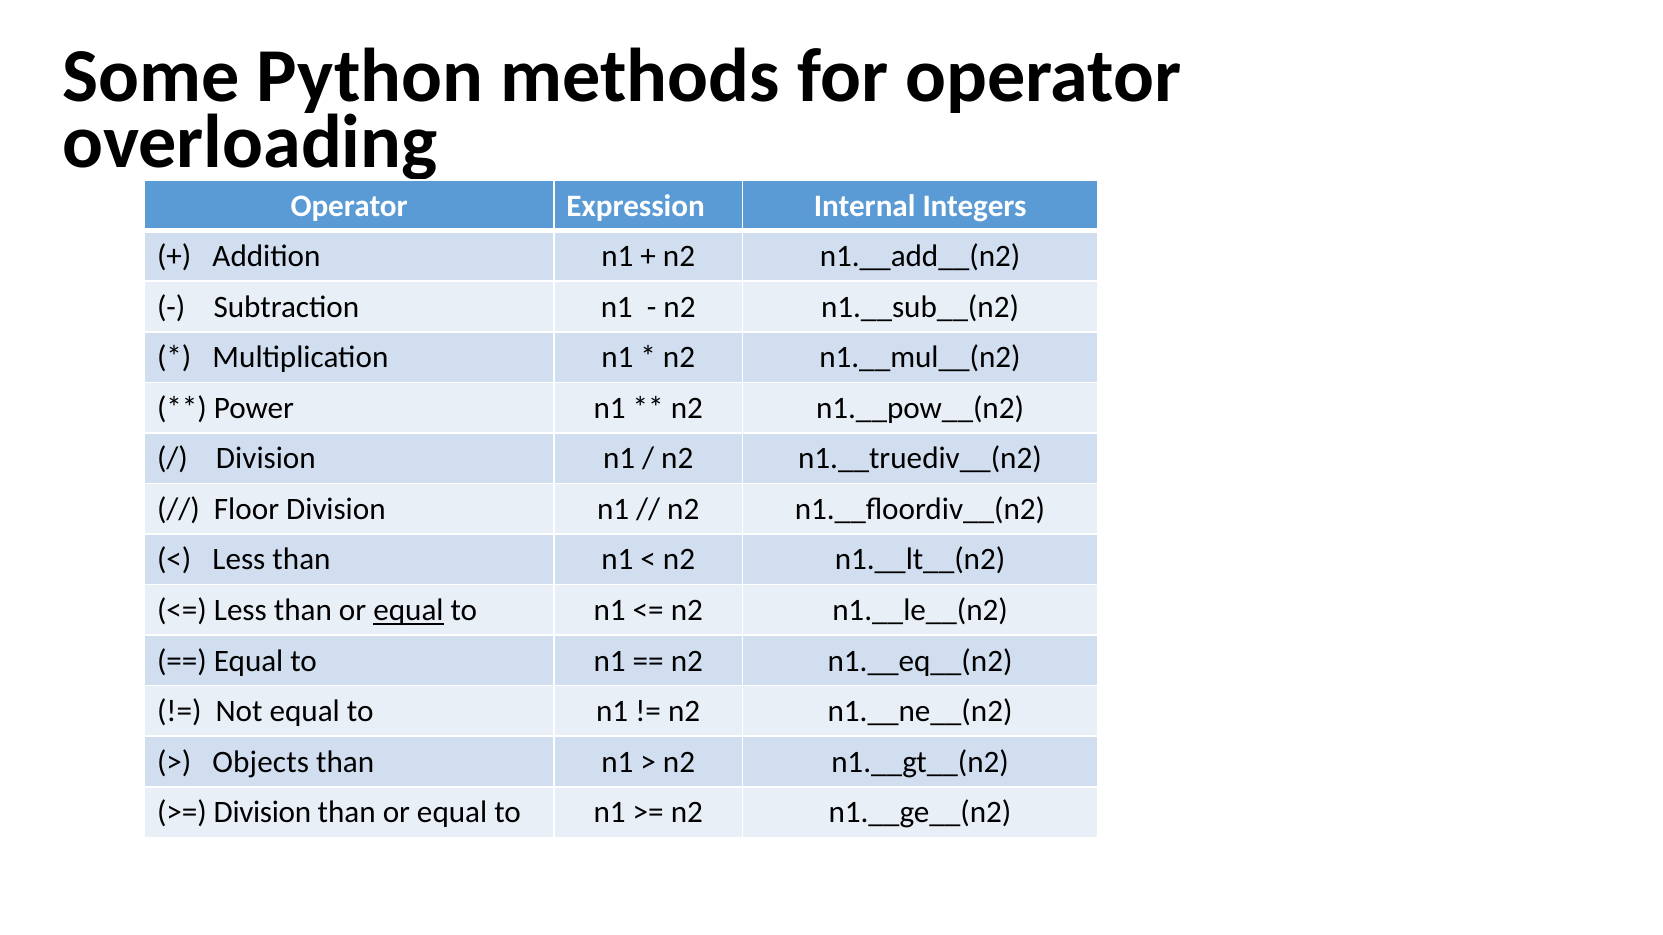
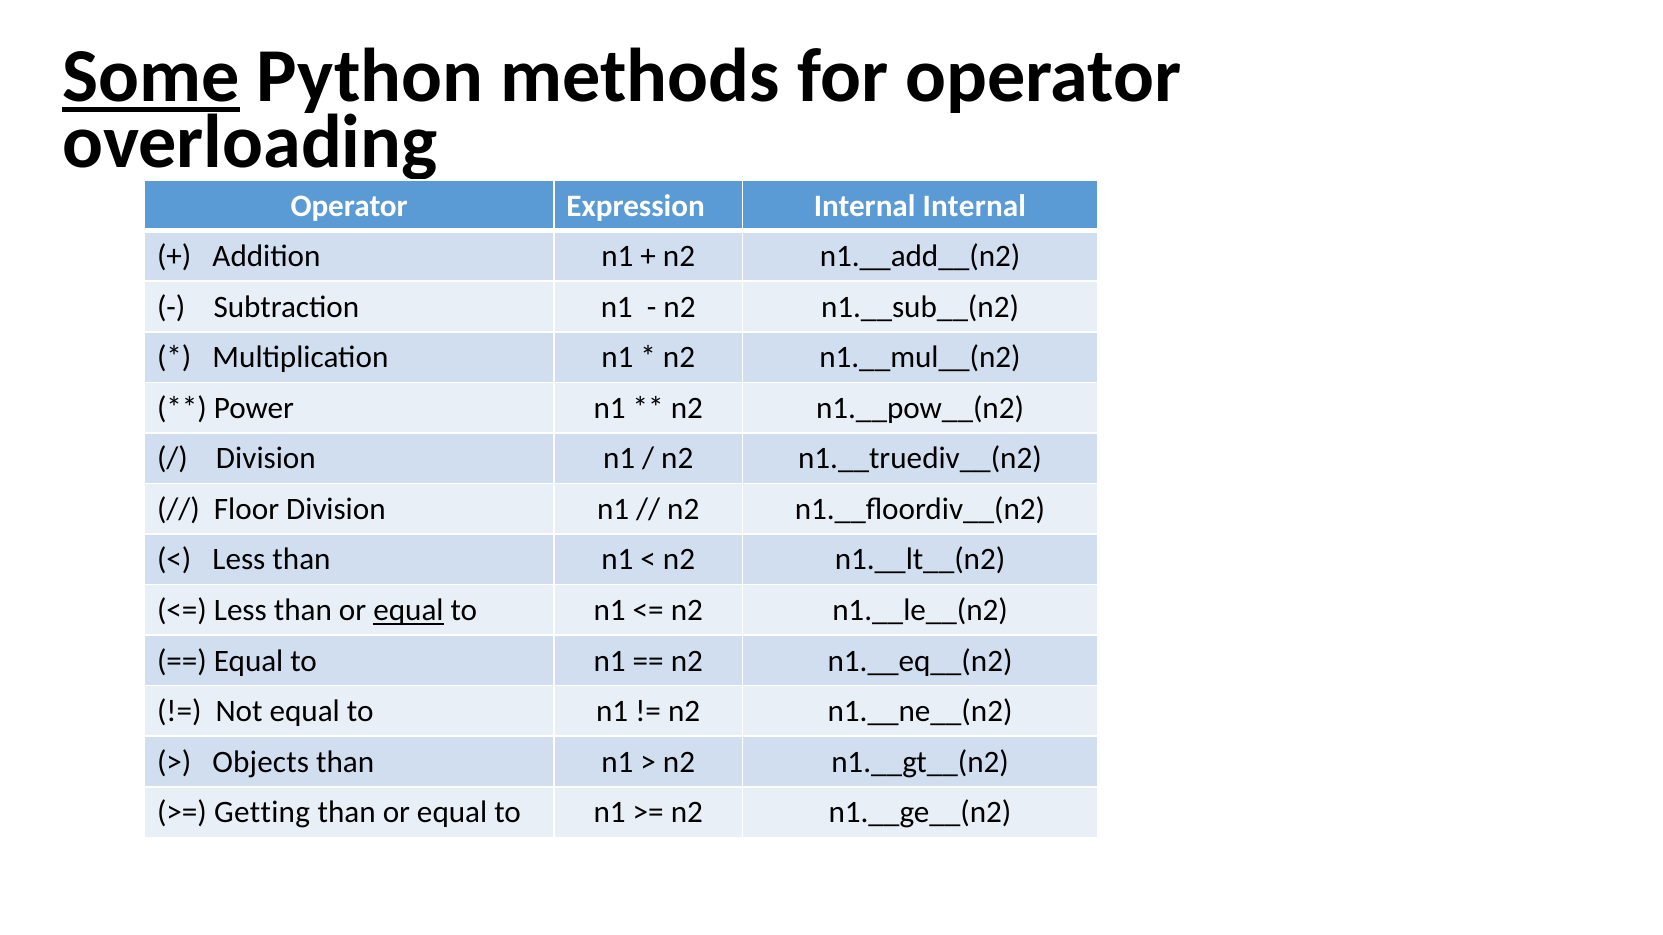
Some underline: none -> present
Internal Integers: Integers -> Internal
Division at (262, 813): Division -> Getting
